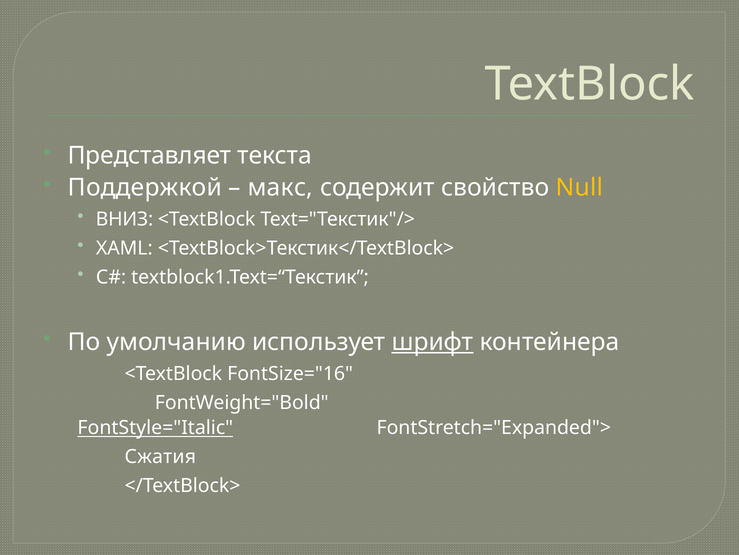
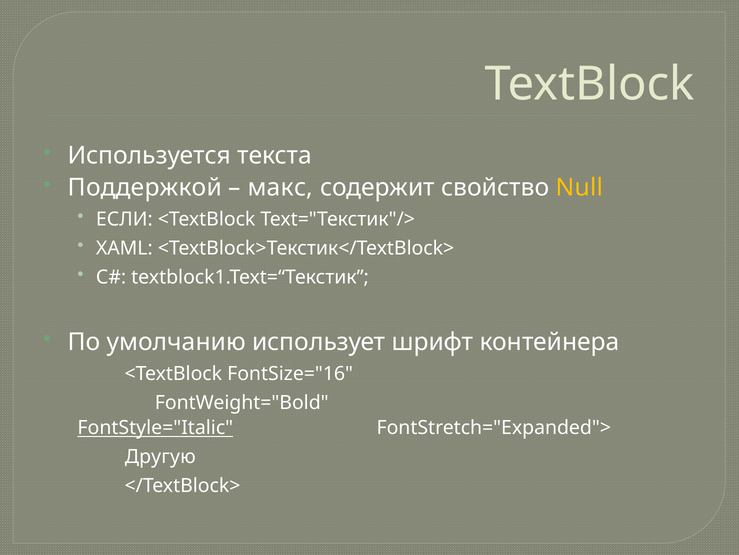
Представляет: Представляет -> Используется
ВНИЗ: ВНИЗ -> ЕСЛИ
шрифт underline: present -> none
Сжатия: Сжатия -> Другую
